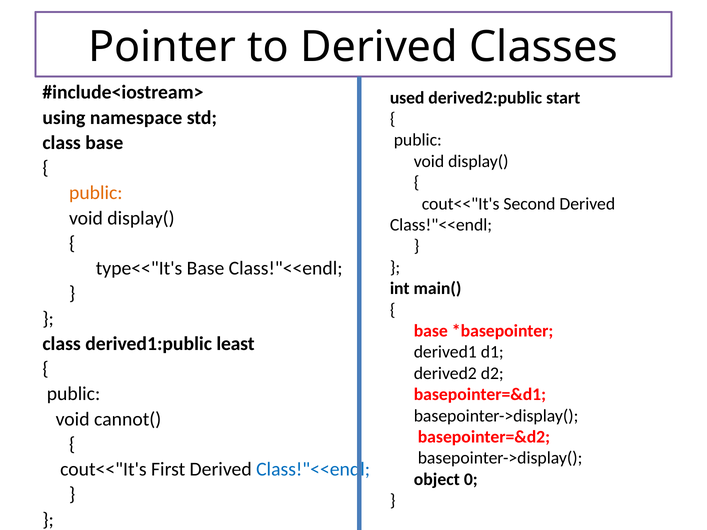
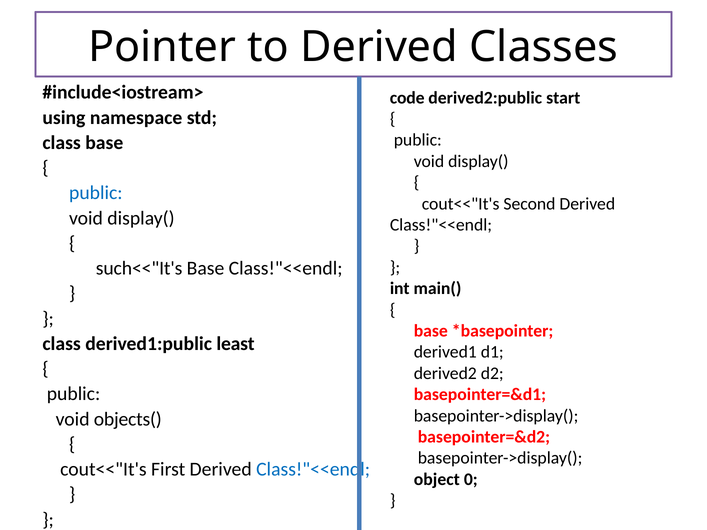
used: used -> code
public at (96, 193) colour: orange -> blue
type<<"It's: type<<"It's -> such<<"It's
cannot(: cannot( -> objects(
